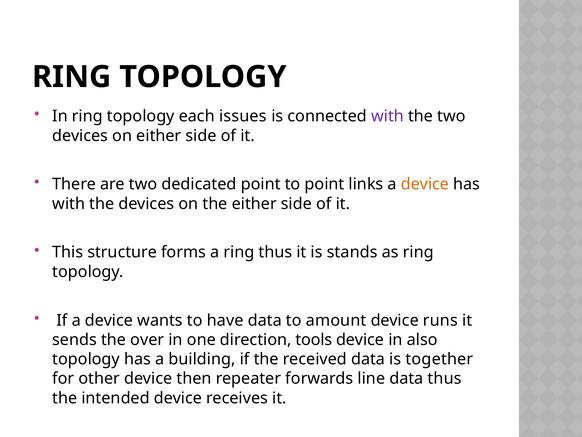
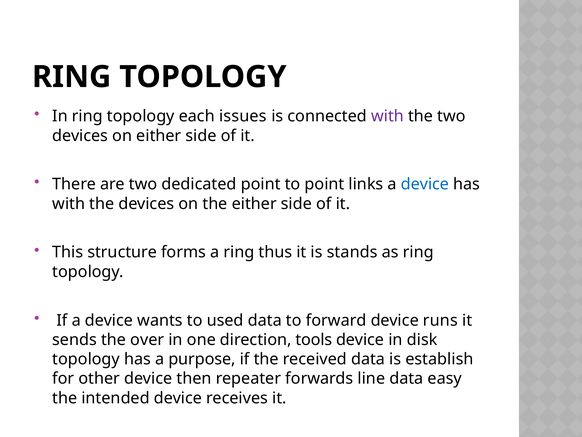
device at (425, 184) colour: orange -> blue
have: have -> used
amount: amount -> forward
also: also -> disk
building: building -> purpose
together: together -> establish
data thus: thus -> easy
